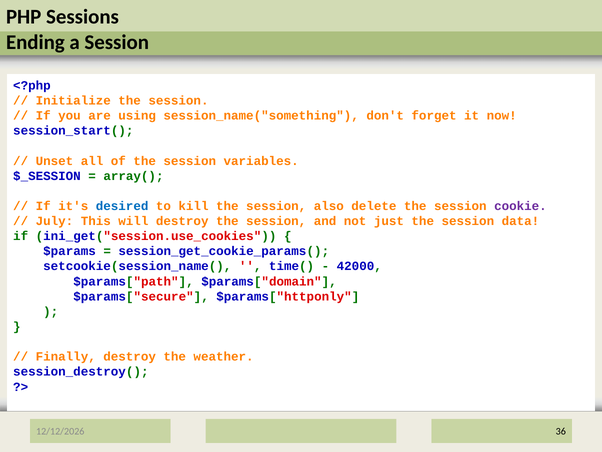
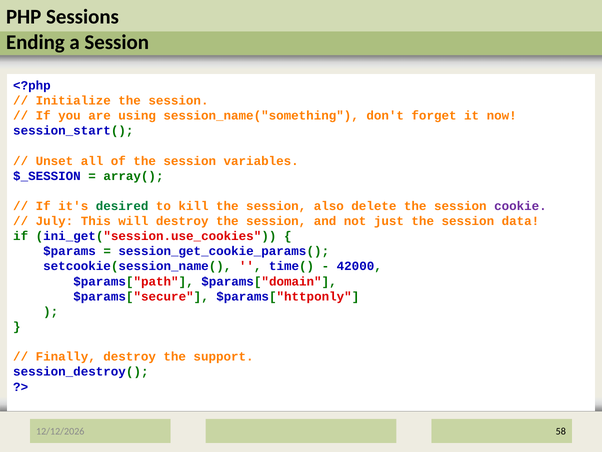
desired colour: blue -> green
weather: weather -> support
36: 36 -> 58
